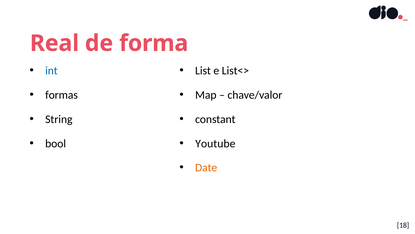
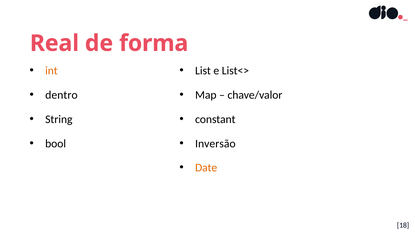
int colour: blue -> orange
formas: formas -> dentro
Youtube: Youtube -> Inversão
